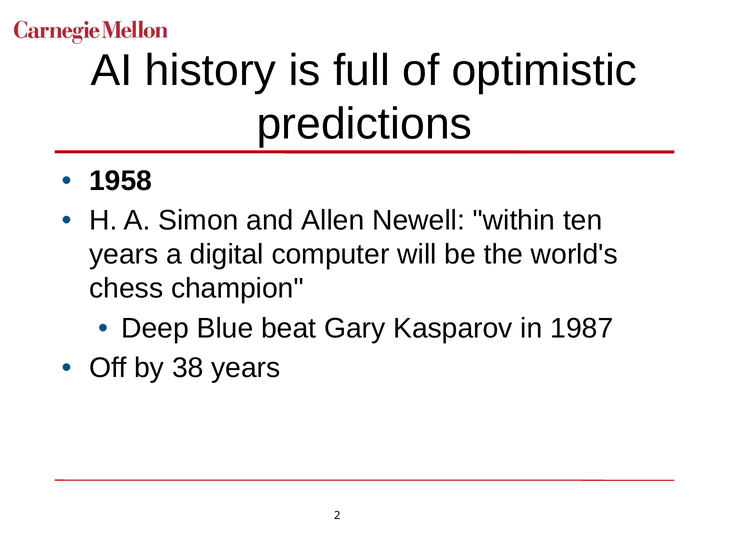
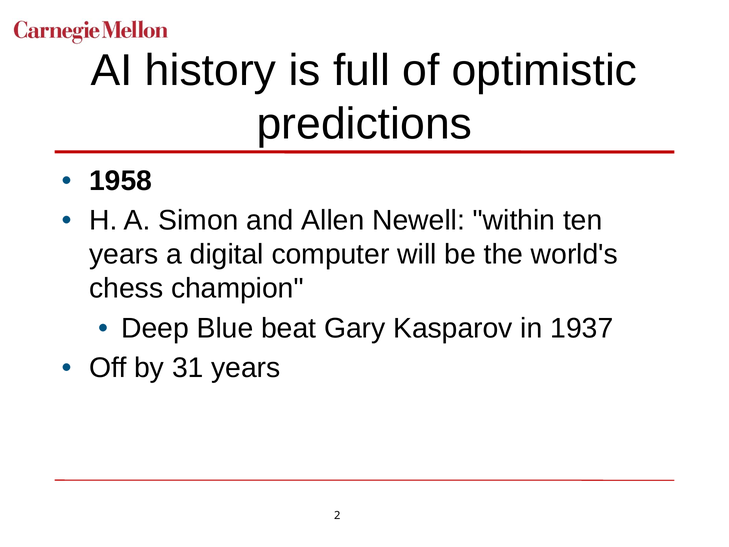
1987: 1987 -> 1937
38: 38 -> 31
